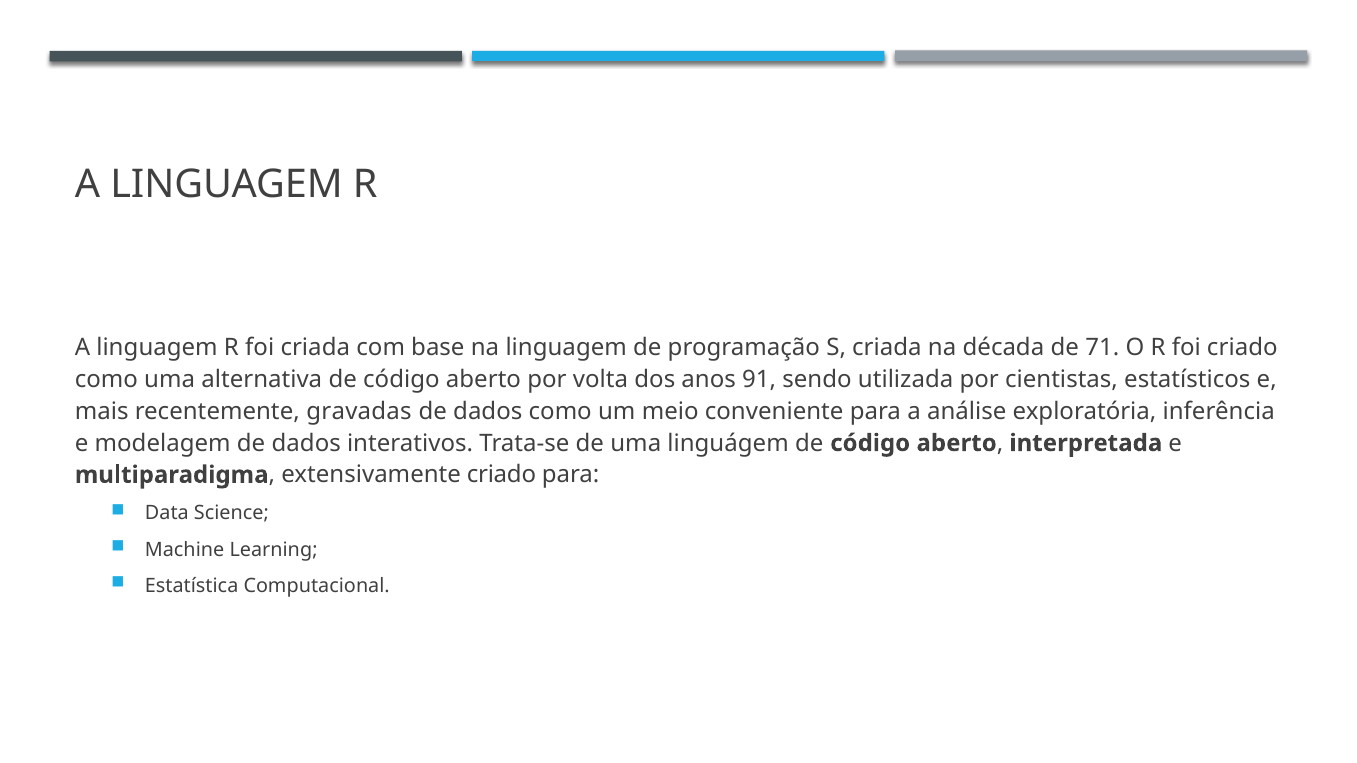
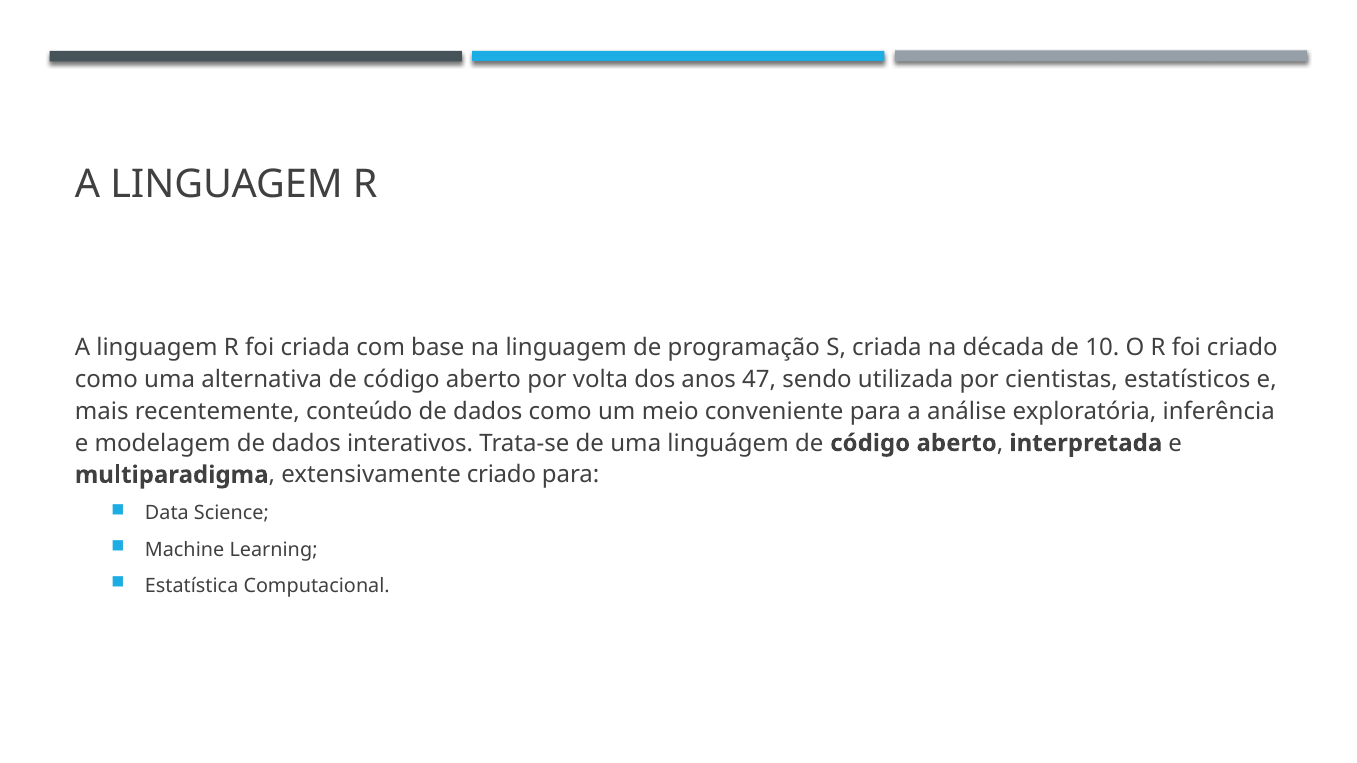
71: 71 -> 10
91: 91 -> 47
gravadas: gravadas -> conteúdo
